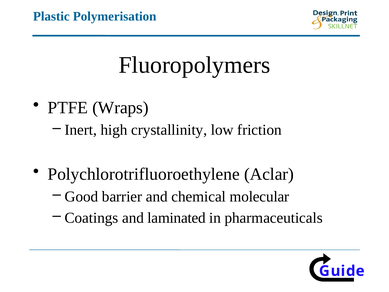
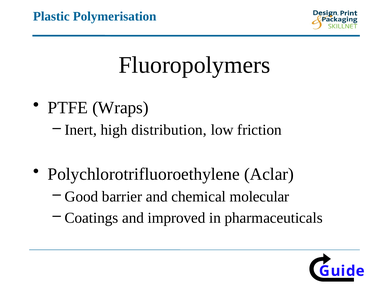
crystallinity: crystallinity -> distribution
laminated: laminated -> improved
